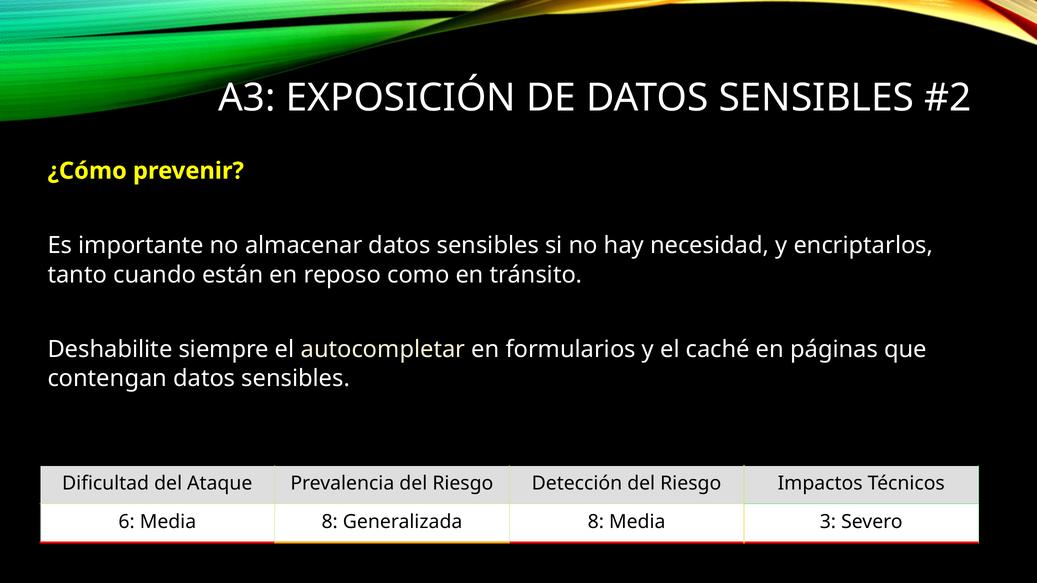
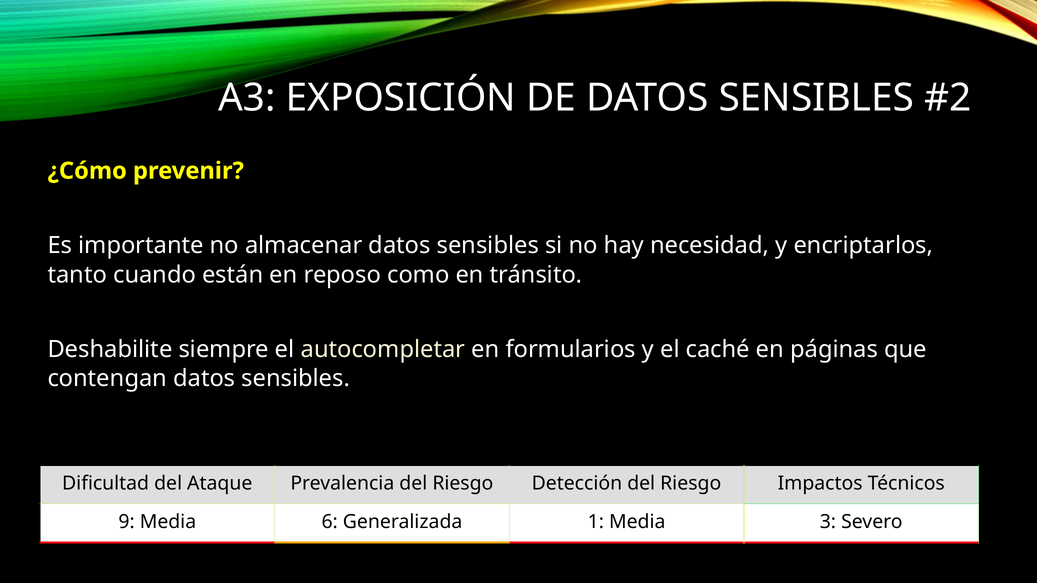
6: 6 -> 9
Media 8: 8 -> 6
Generalizada 8: 8 -> 1
